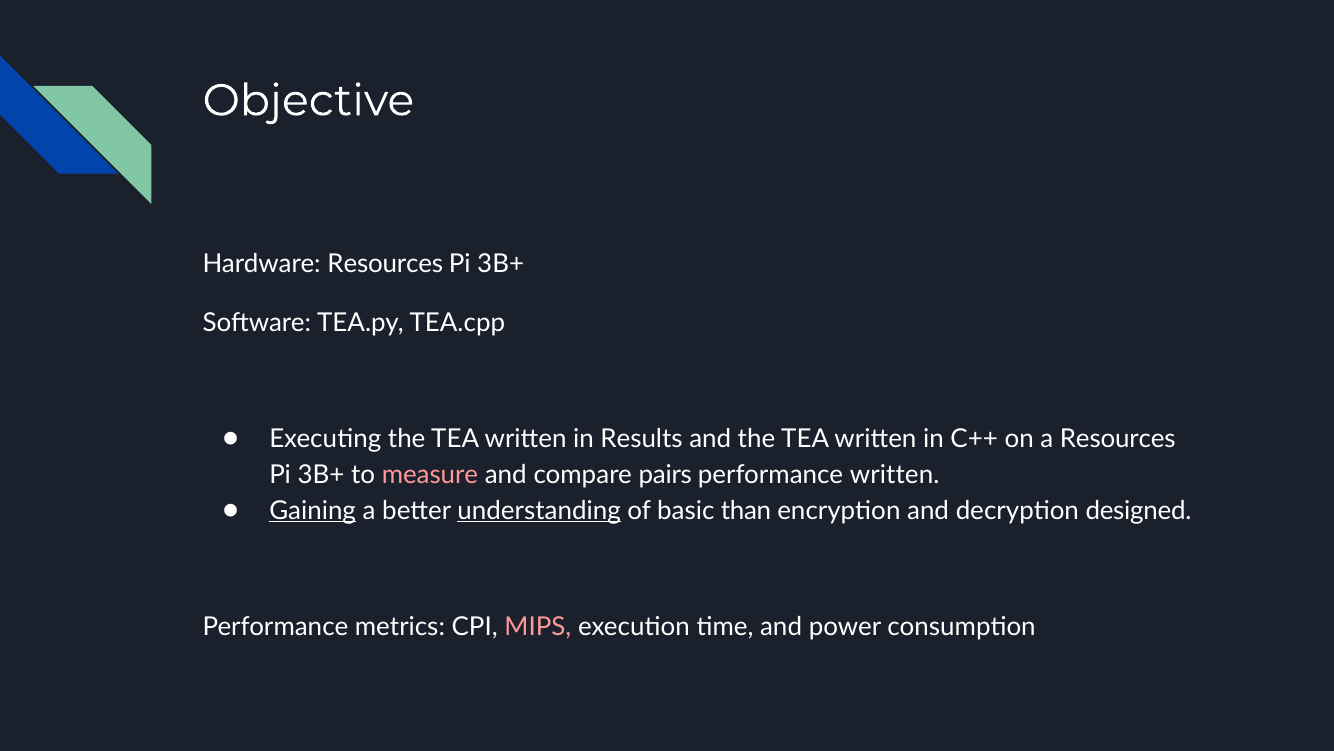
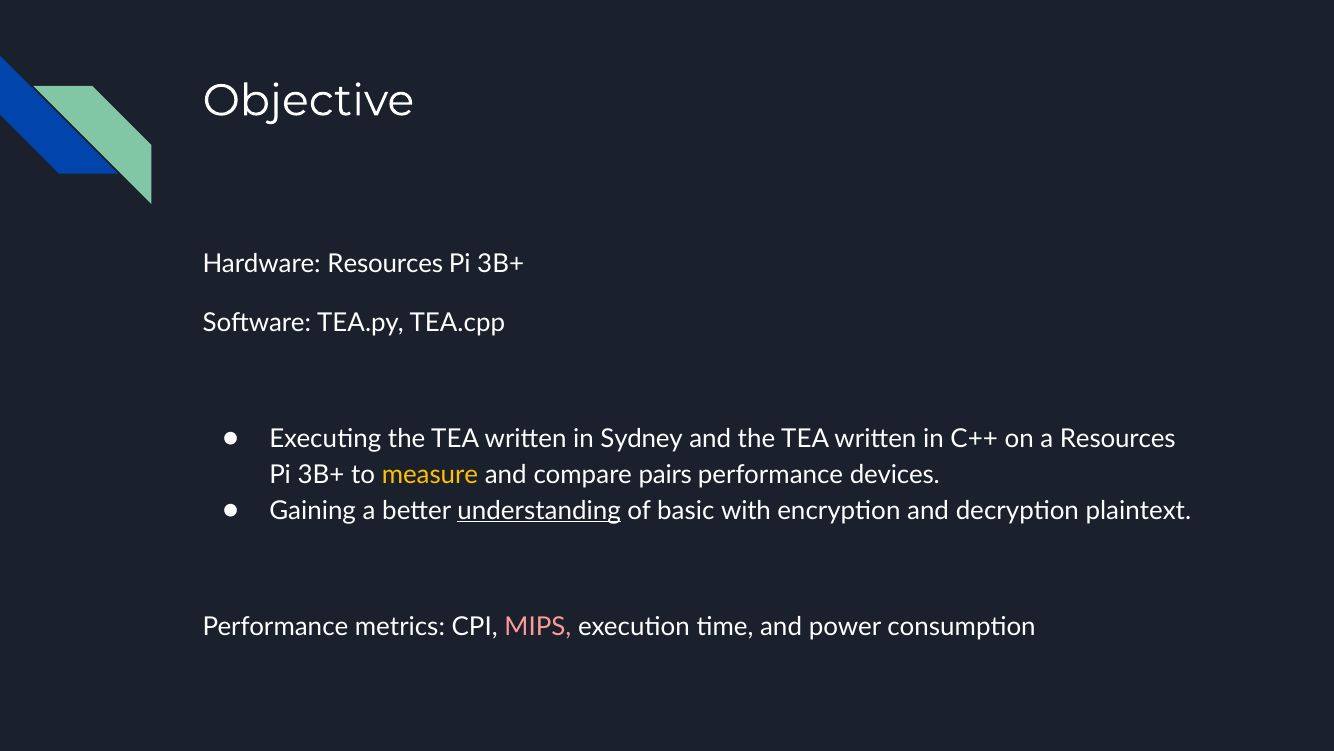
Results: Results -> Sydney
measure colour: pink -> yellow
performance written: written -> devices
Gaining underline: present -> none
than: than -> with
designed: designed -> plaintext
